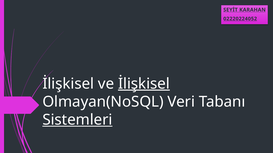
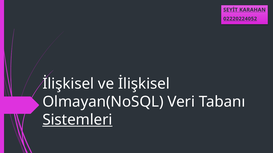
İlişkisel at (144, 84) underline: present -> none
